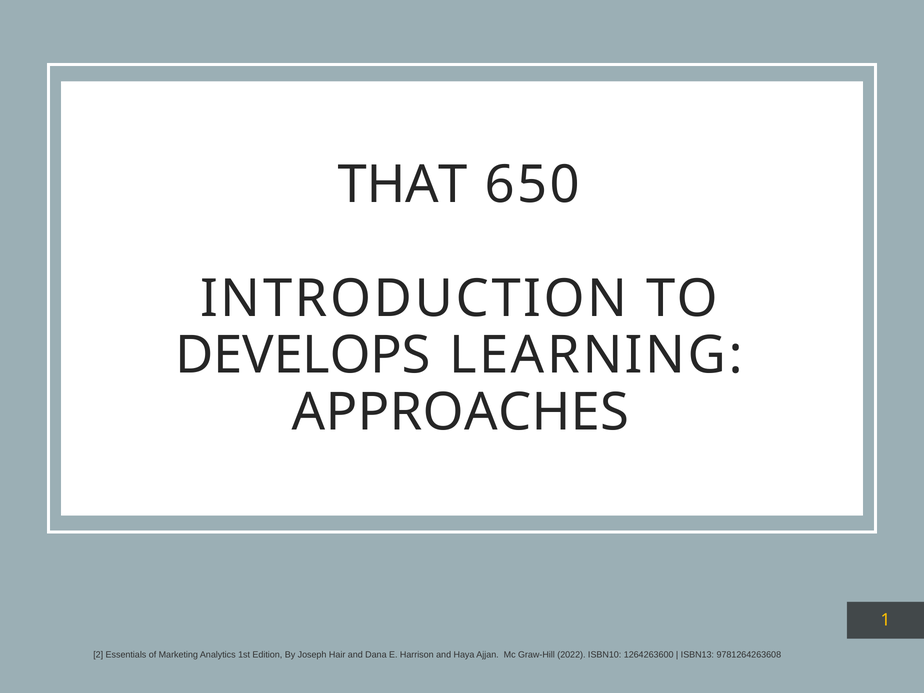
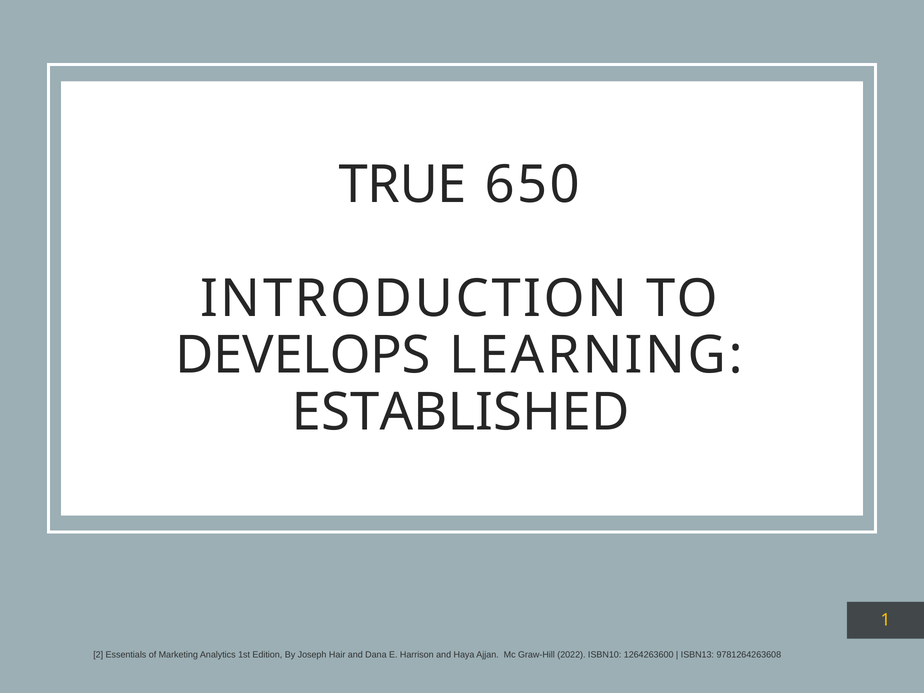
THAT: THAT -> TRUE
APPROACHES: APPROACHES -> ESTABLISHED
